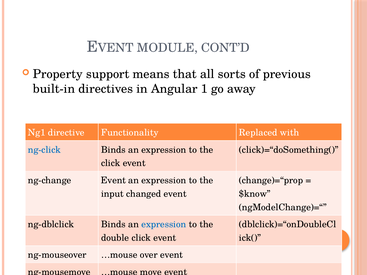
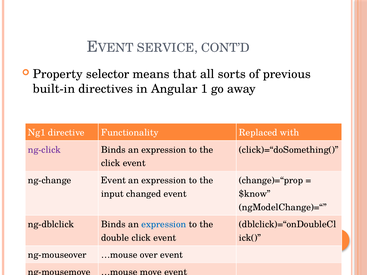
MODULE: MODULE -> SERVICE
support: support -> selector
ng-click colour: blue -> purple
